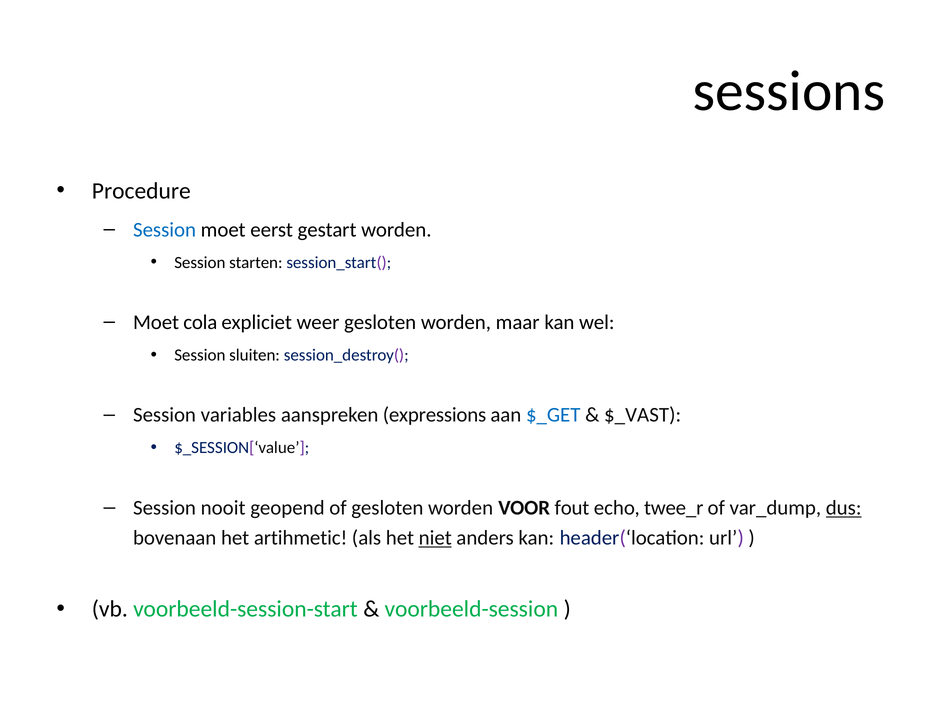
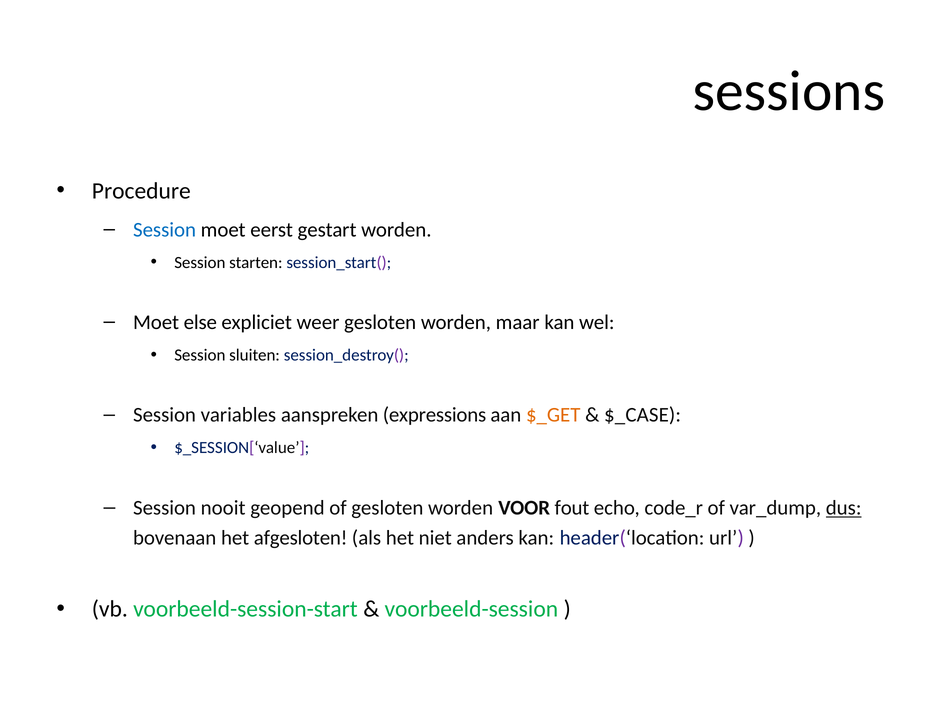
cola: cola -> else
$_GET colour: blue -> orange
$_VAST: $_VAST -> $_CASE
twee_r: twee_r -> code_r
artihmetic: artihmetic -> afgesloten
niet underline: present -> none
